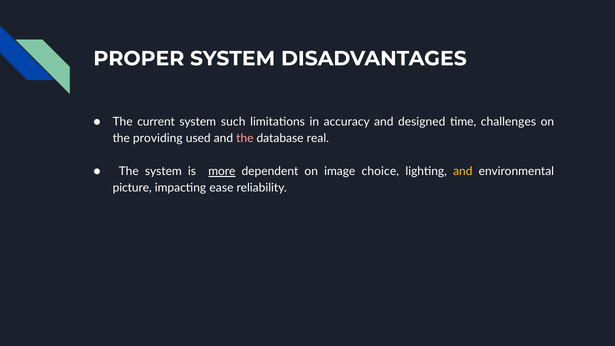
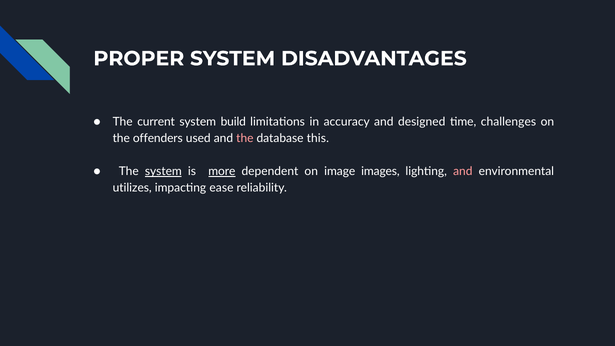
such: such -> build
providing: providing -> offenders
real: real -> this
system at (163, 171) underline: none -> present
choice: choice -> images
and at (463, 171) colour: yellow -> pink
picture: picture -> utilizes
